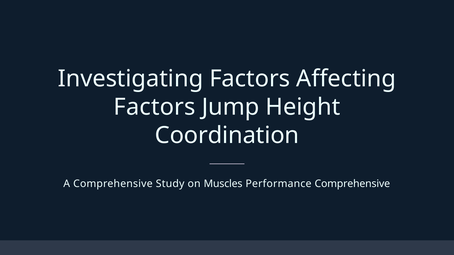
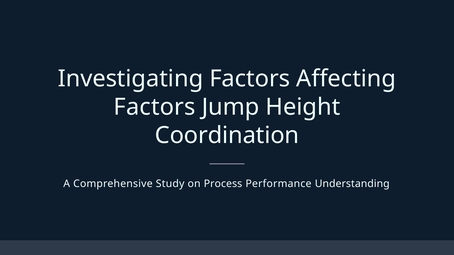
Muscles: Muscles -> Process
Performance Comprehensive: Comprehensive -> Understanding
